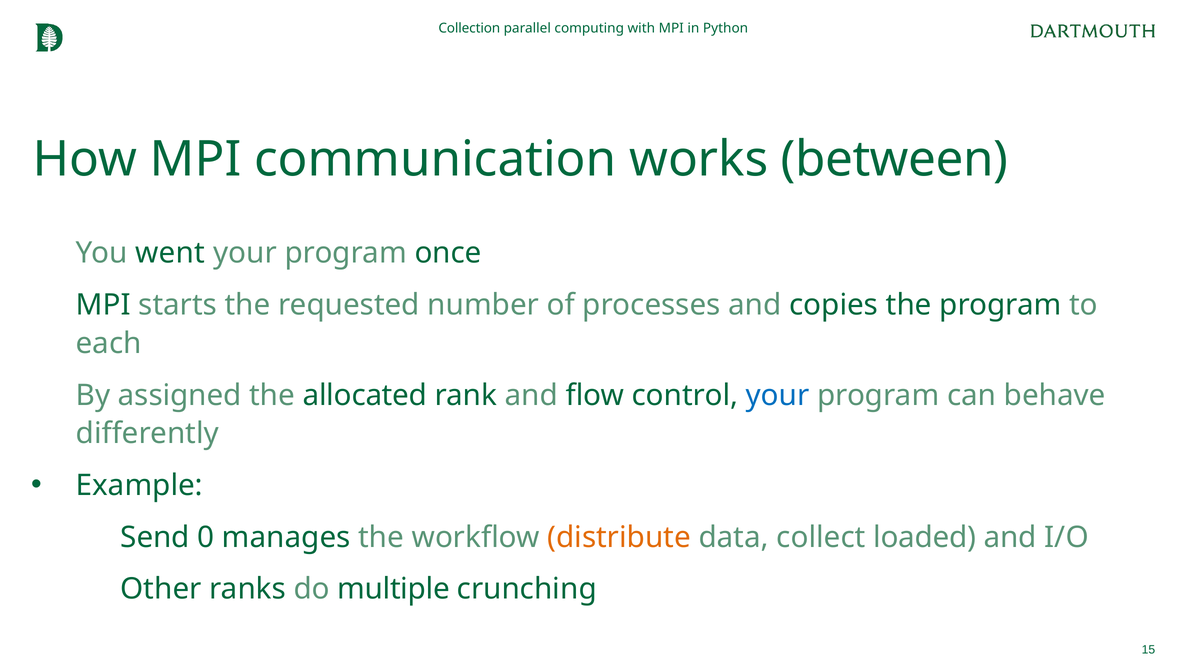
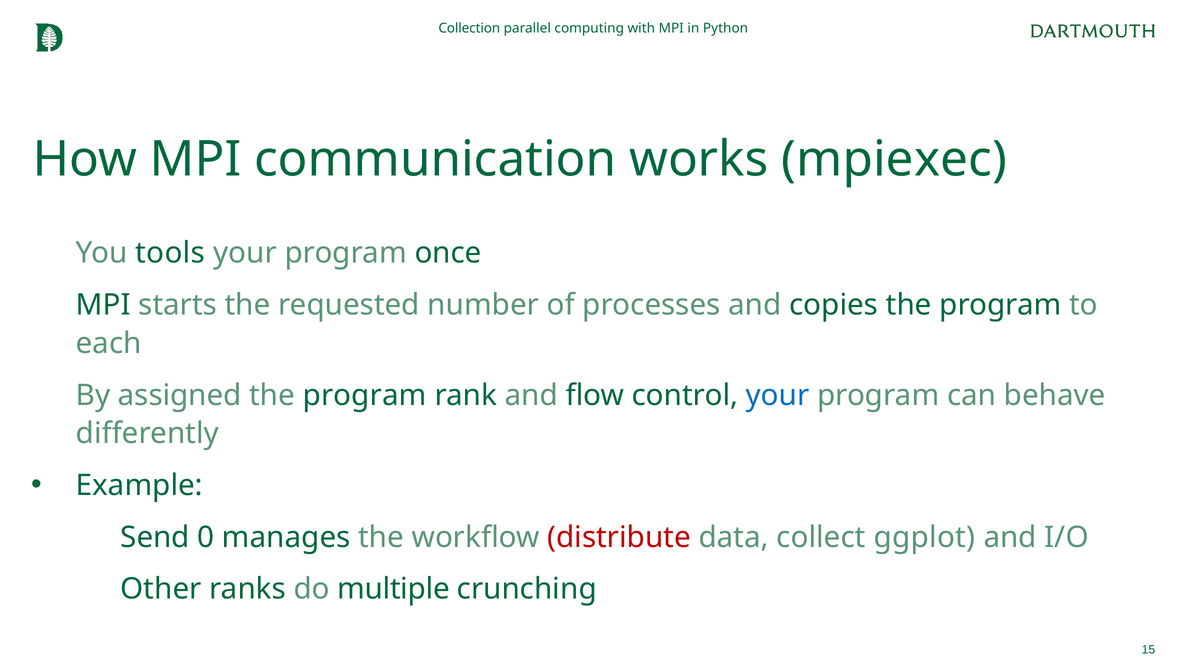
between: between -> mpiexec
went: went -> tools
allocated at (365, 395): allocated -> program
distribute colour: orange -> red
loaded: loaded -> ggplot
